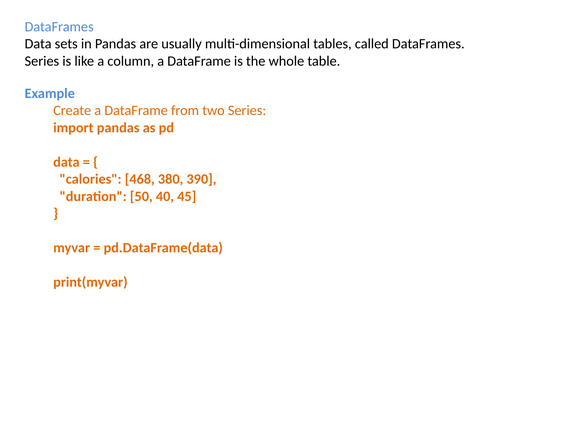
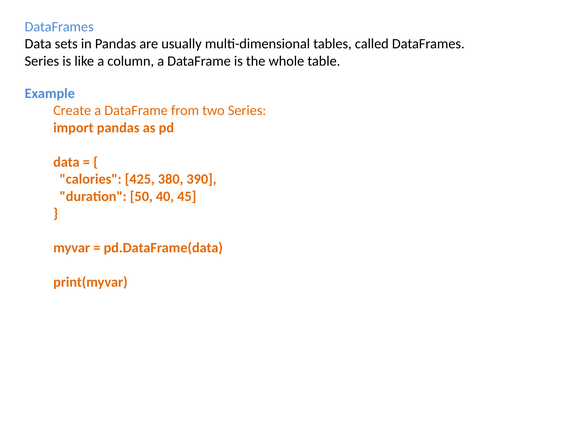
468: 468 -> 425
